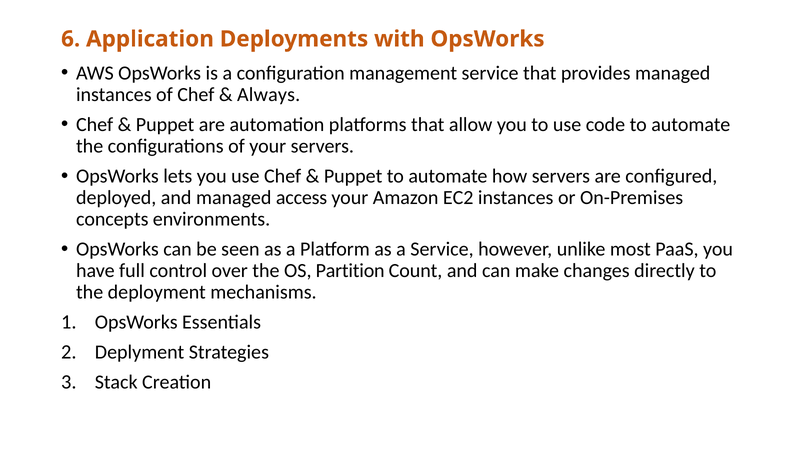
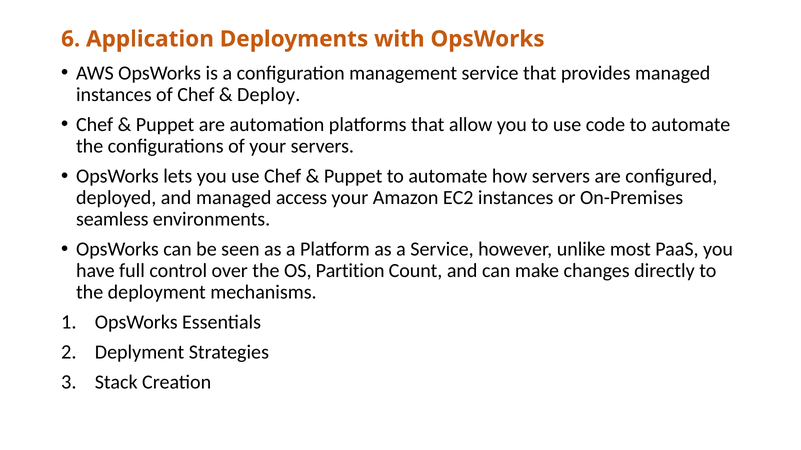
Always: Always -> Deploy
concepts: concepts -> seamless
